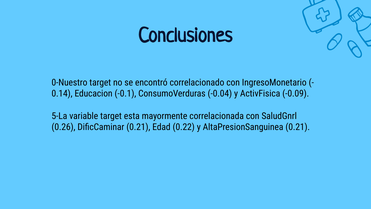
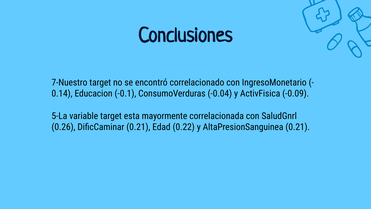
0-Nuestro: 0-Nuestro -> 7-Nuestro
